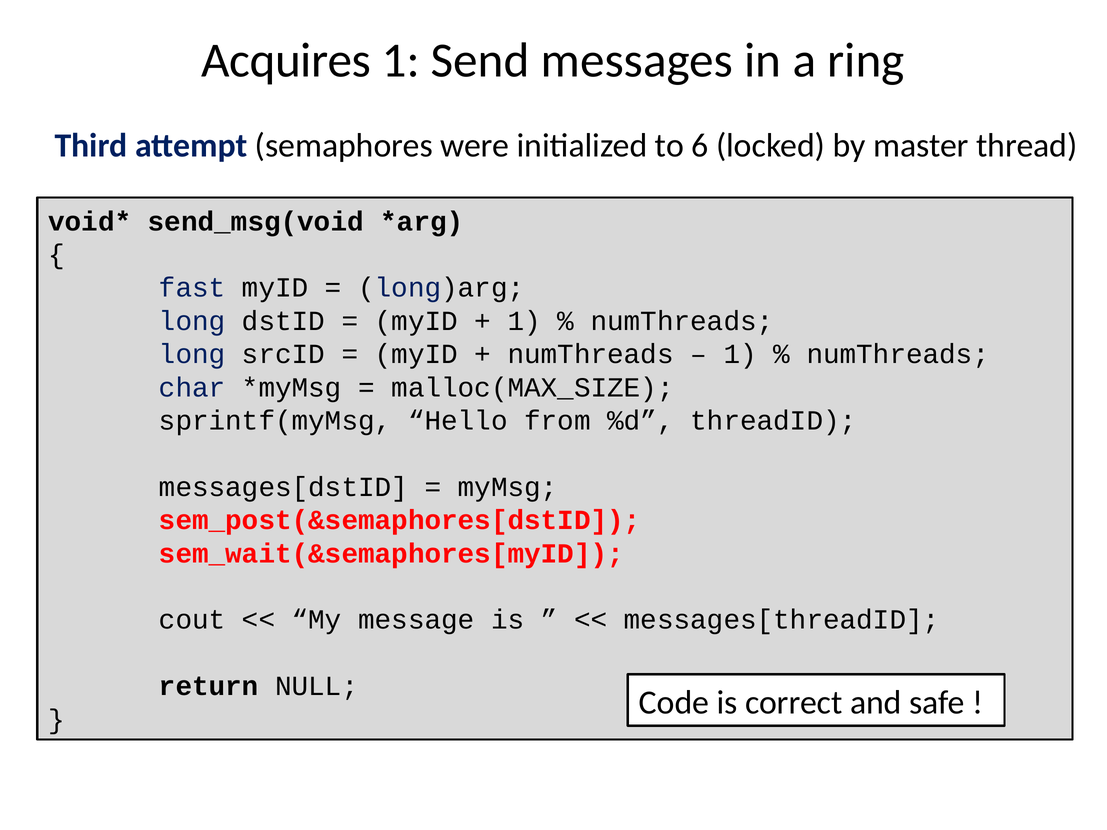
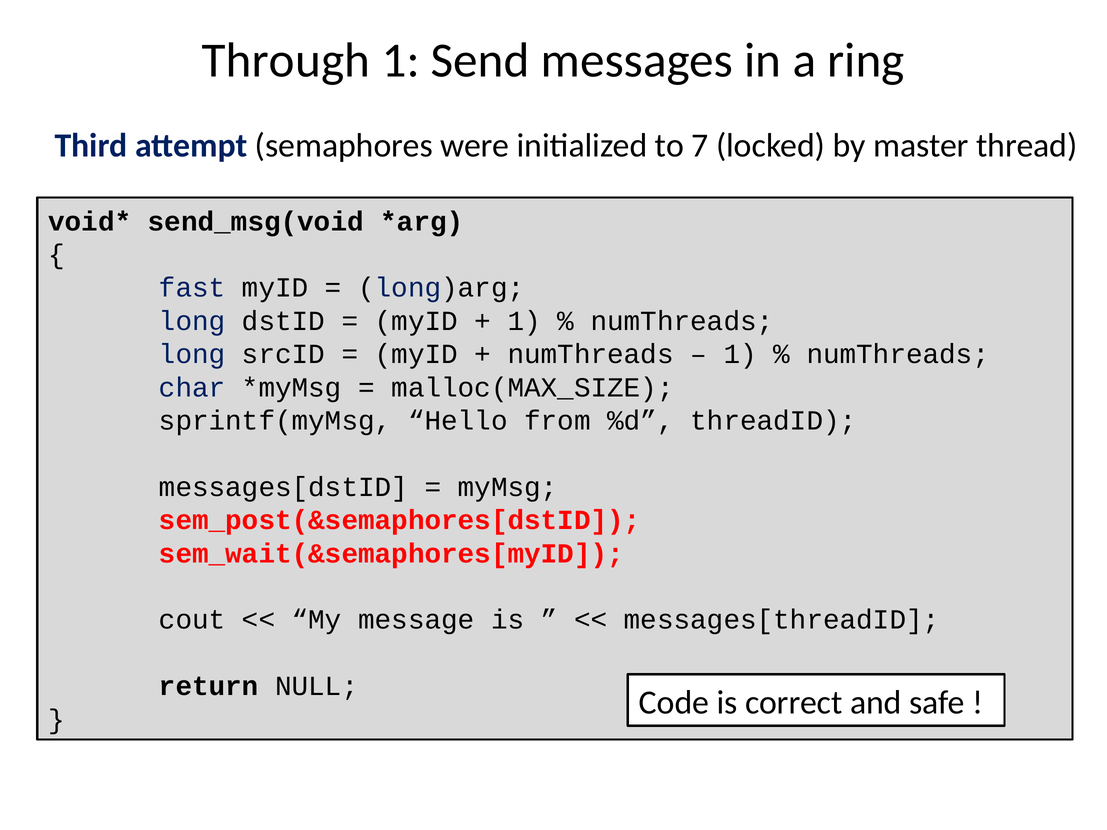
Acquires: Acquires -> Through
6: 6 -> 7
